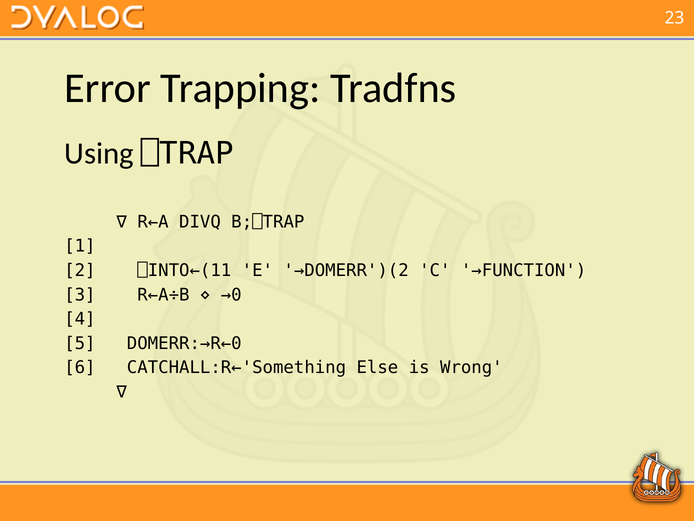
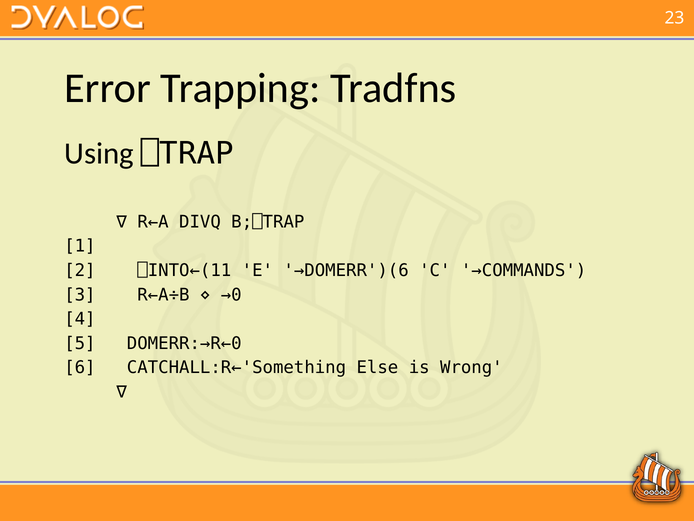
→DOMERR')(2: →DOMERR')(2 -> →DOMERR')(6
→FUNCTION: →FUNCTION -> →COMMANDS
